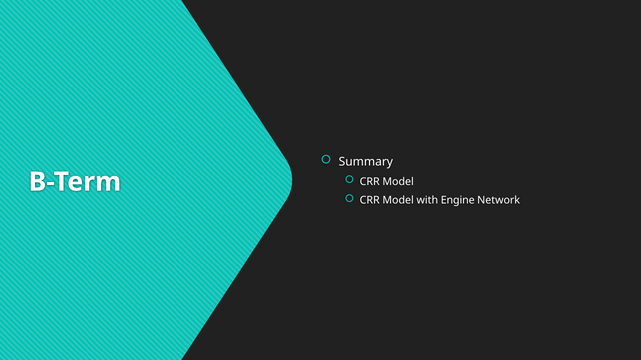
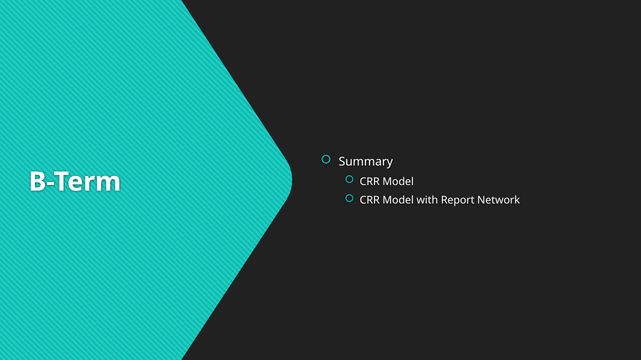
Engine: Engine -> Report
